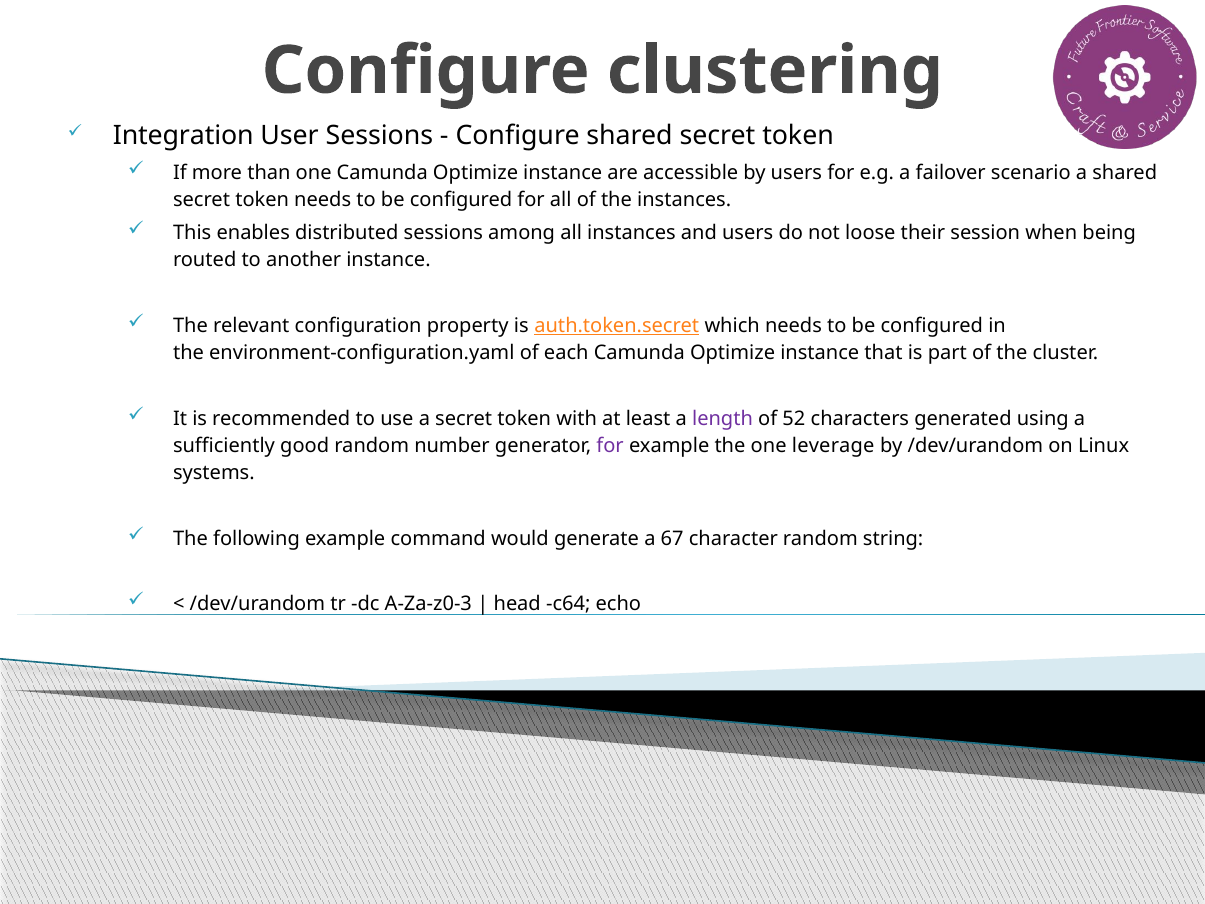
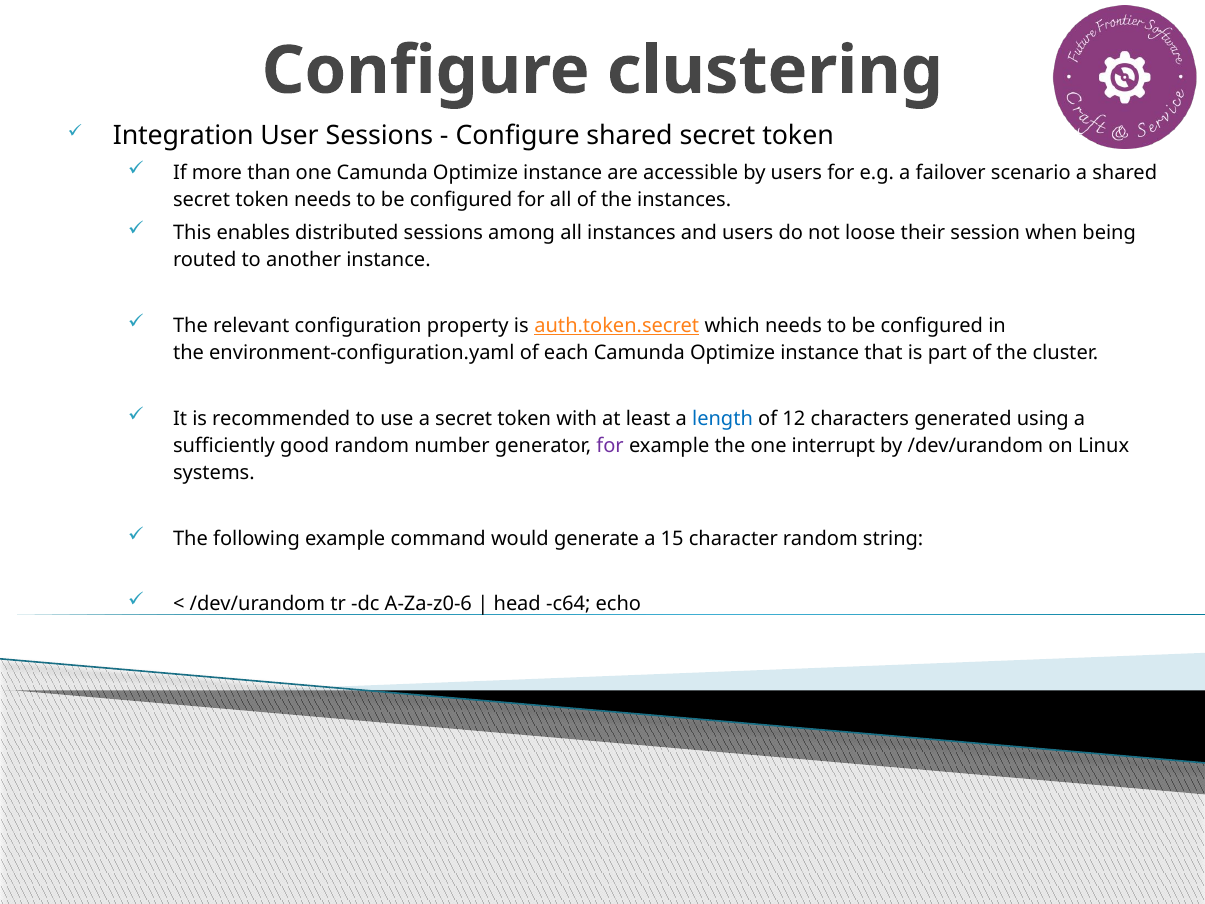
length colour: purple -> blue
52: 52 -> 12
leverage: leverage -> interrupt
67: 67 -> 15
A-Za-z0-3: A-Za-z0-3 -> A-Za-z0-6
